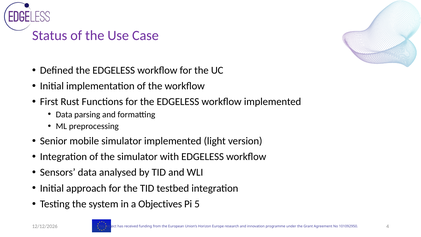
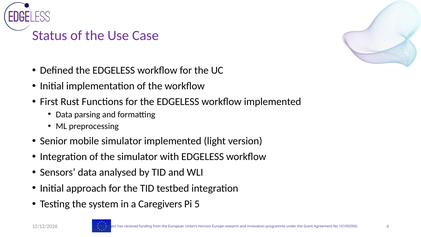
Objectives: Objectives -> Caregivers
